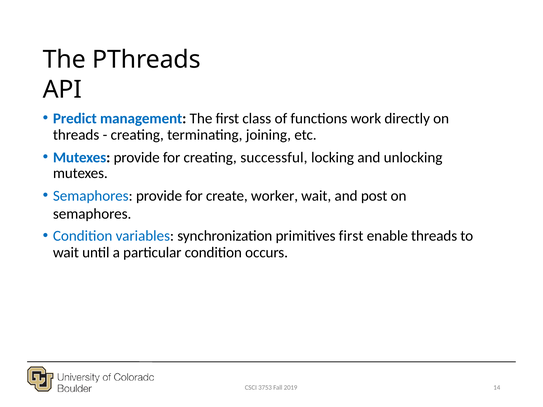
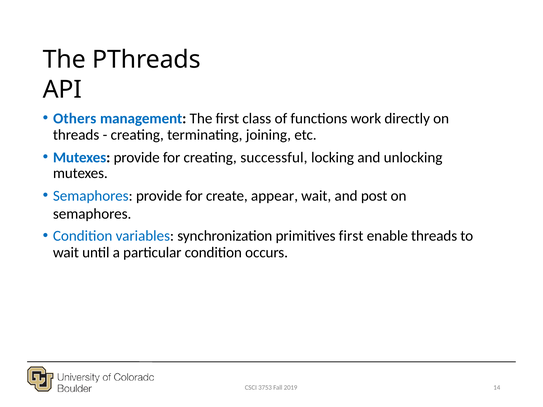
Predict: Predict -> Others
worker: worker -> appear
